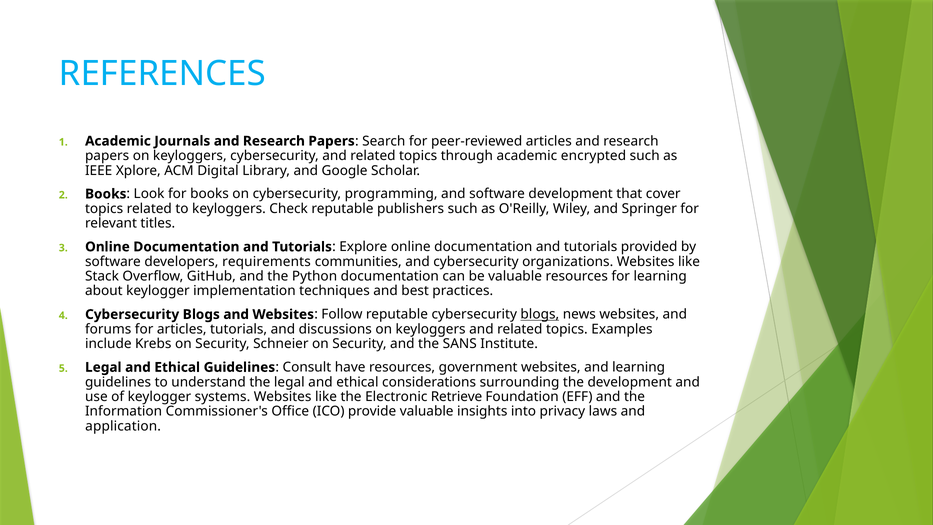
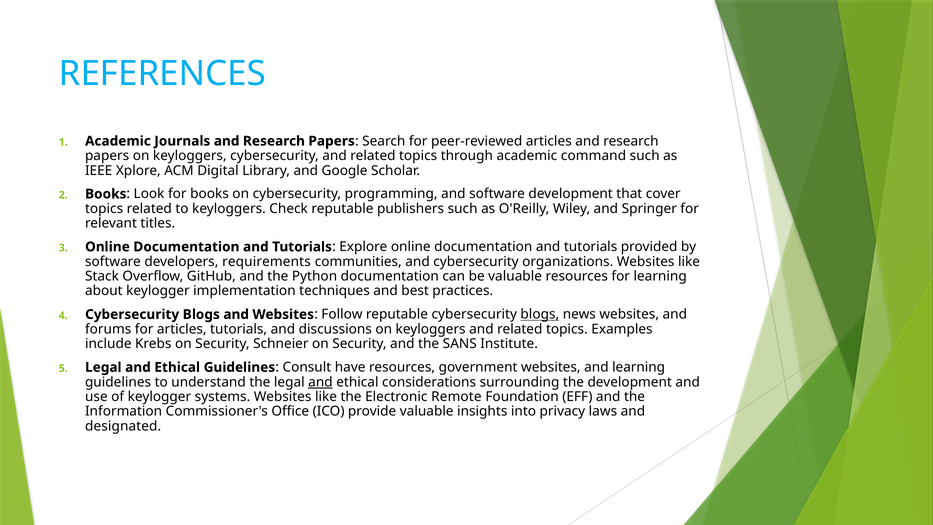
encrypted: encrypted -> command
and at (320, 382) underline: none -> present
Retrieve: Retrieve -> Remote
application: application -> designated
